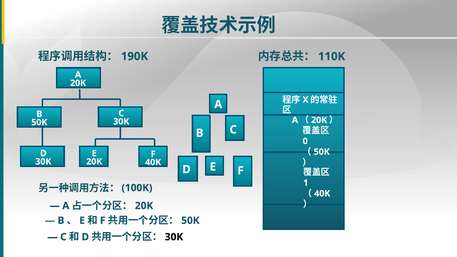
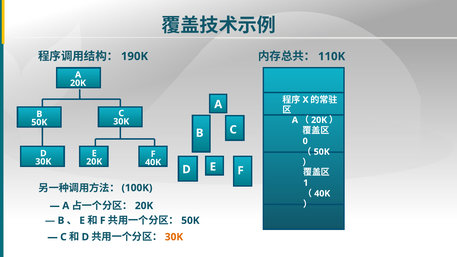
30K at (174, 237) colour: black -> orange
